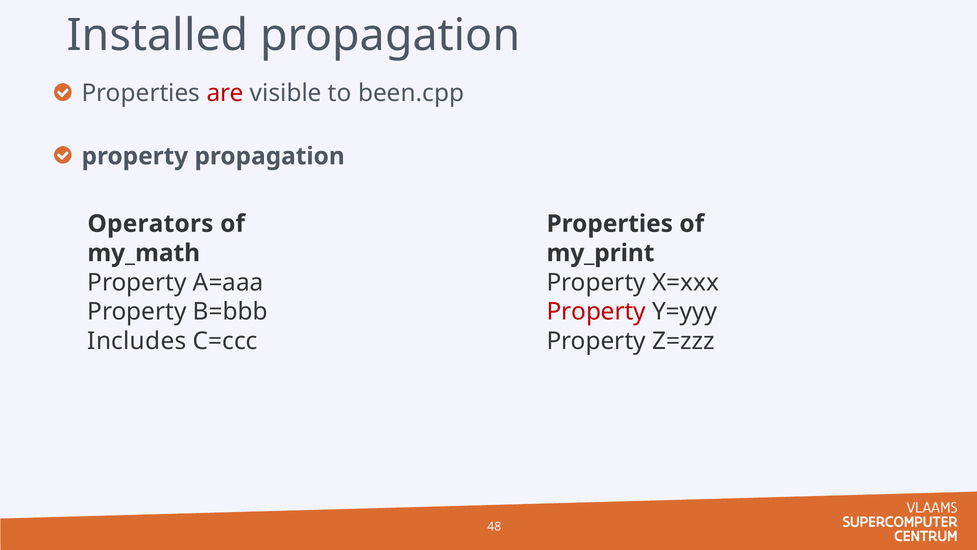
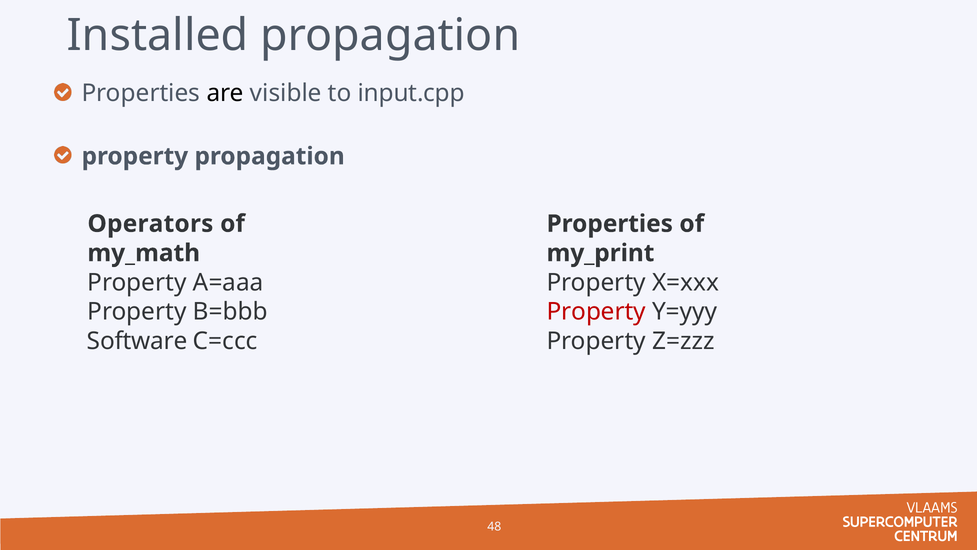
are colour: red -> black
been.cpp: been.cpp -> input.cpp
Includes: Includes -> Software
